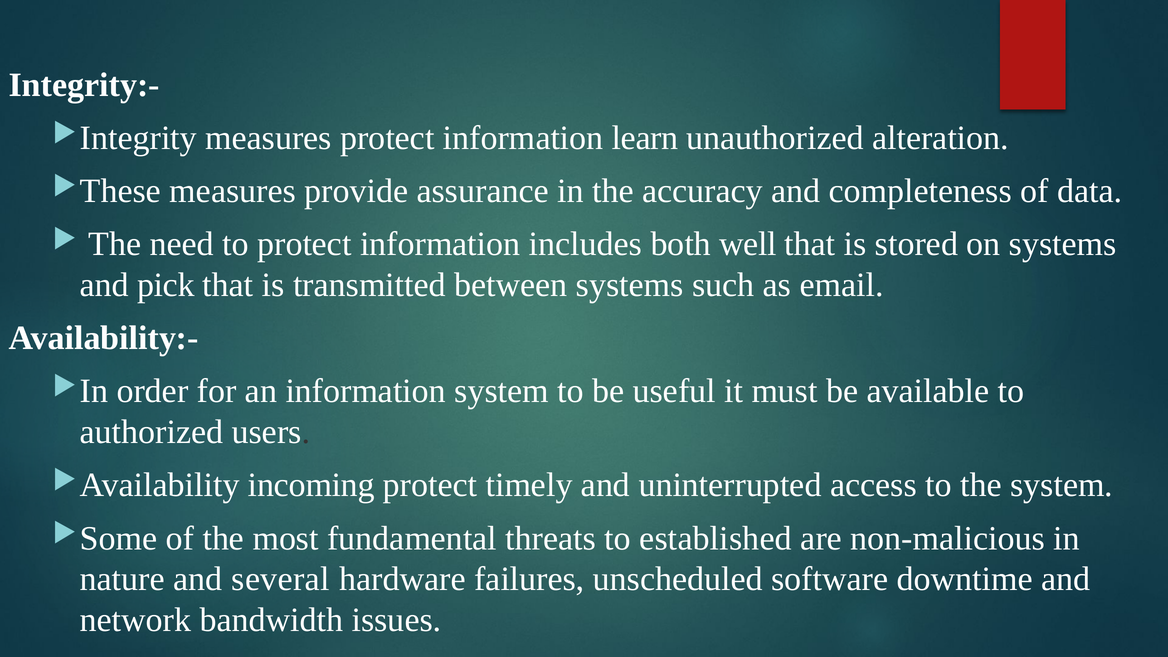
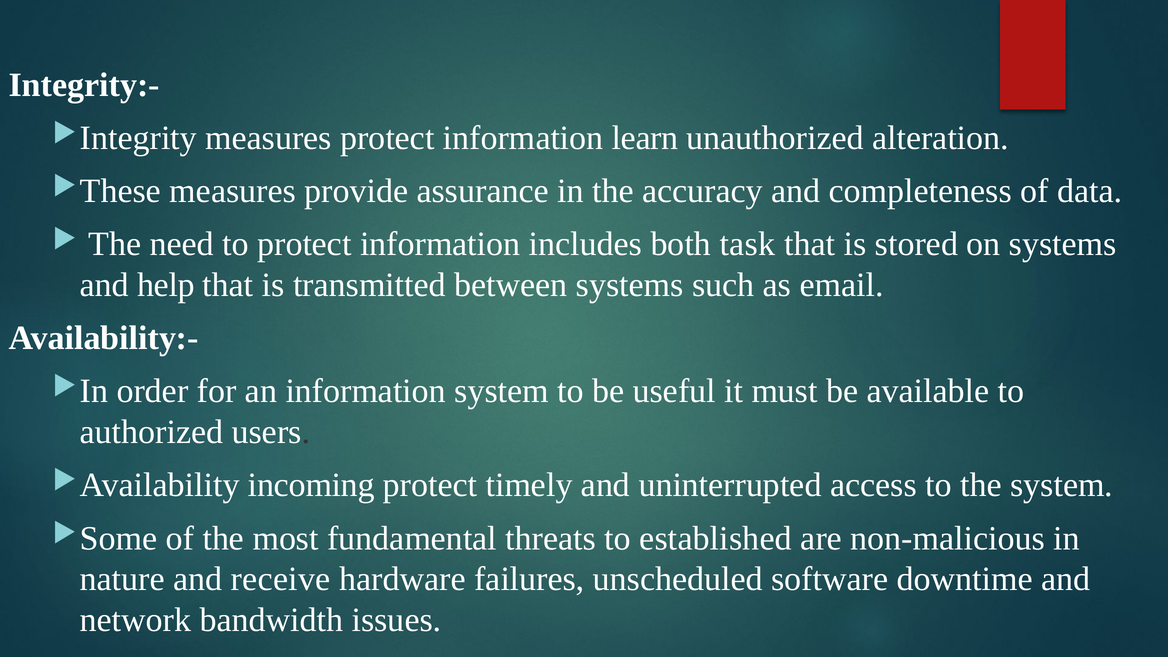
well: well -> task
pick: pick -> help
several: several -> receive
